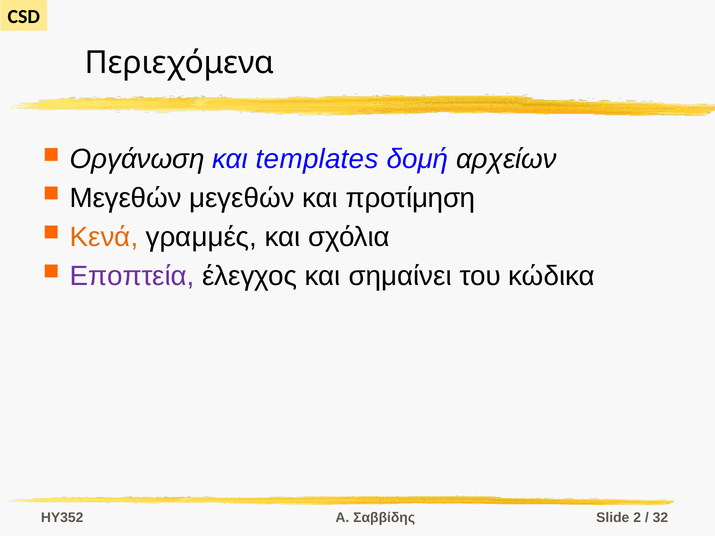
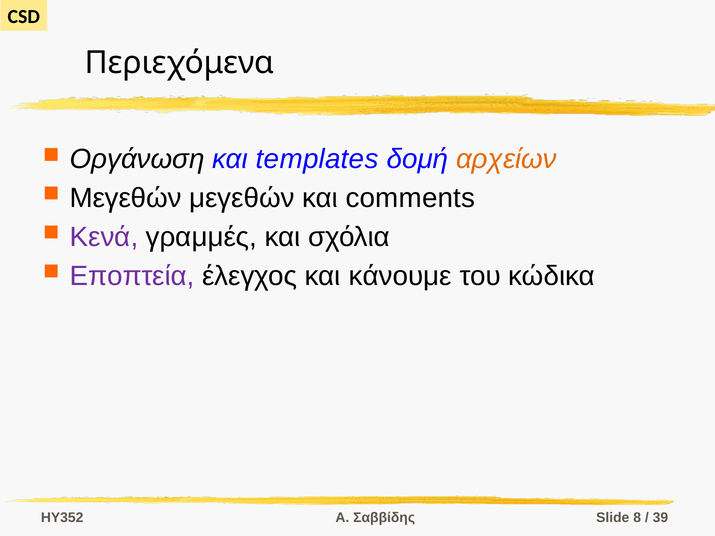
αρχείων colour: black -> orange
προτίμηση: προτίμηση -> comments
Κενά colour: orange -> purple
σημαίνει: σημαίνει -> κάνουμε
2: 2 -> 8
32: 32 -> 39
